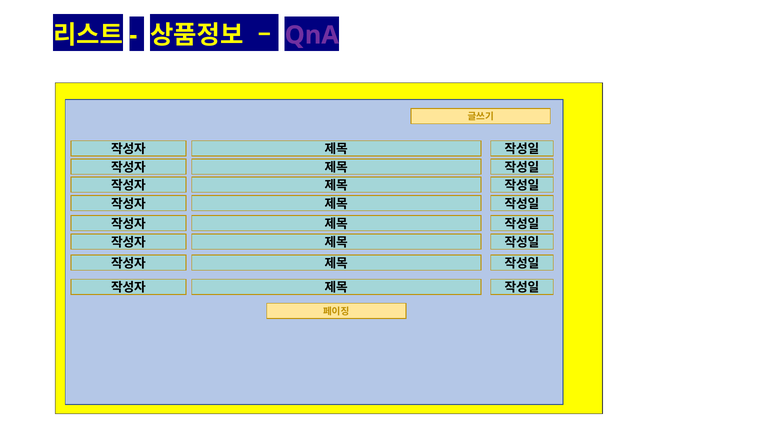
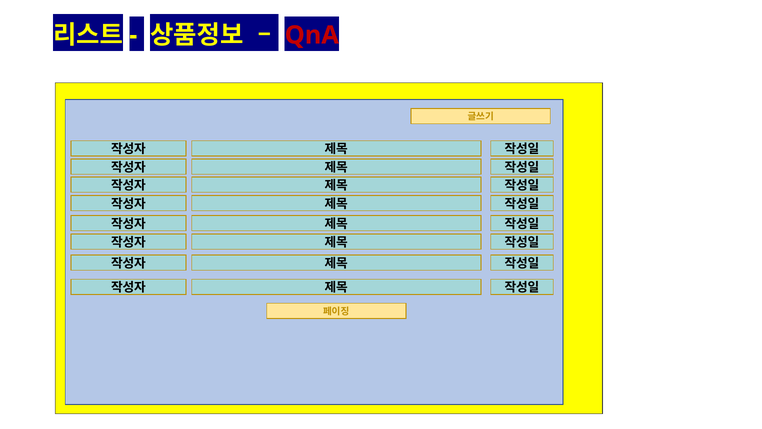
QnA colour: purple -> red
